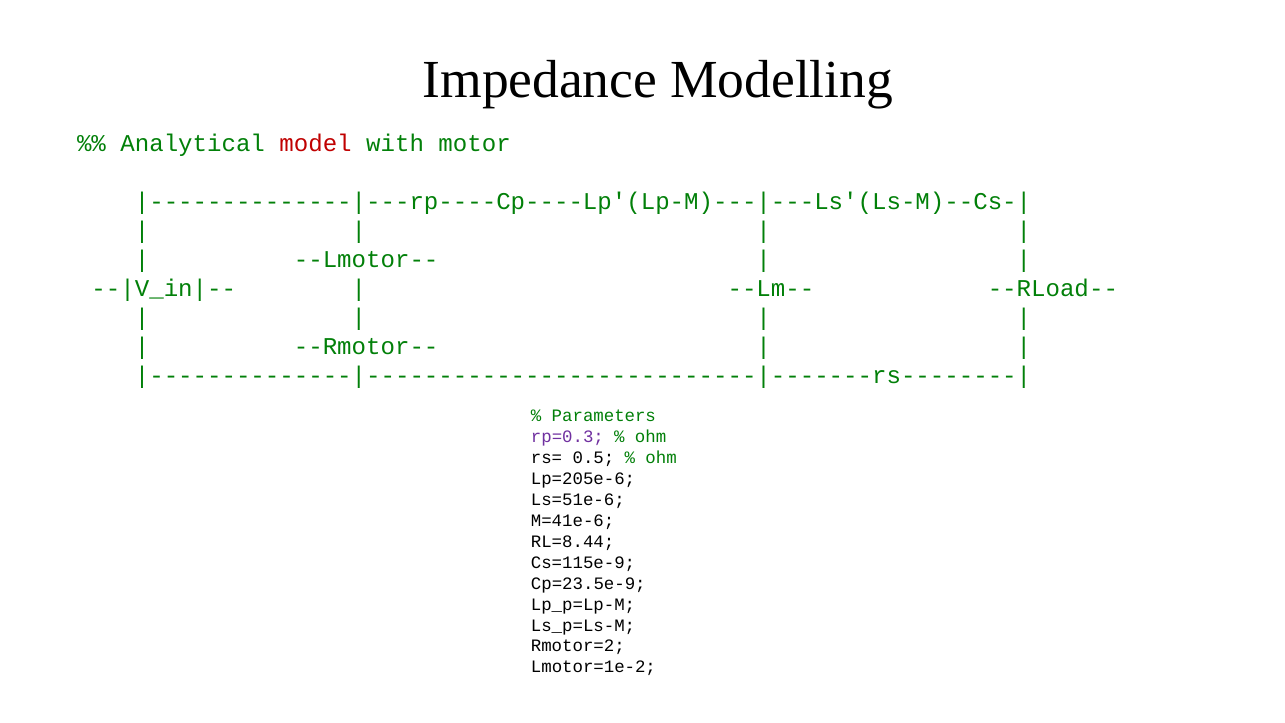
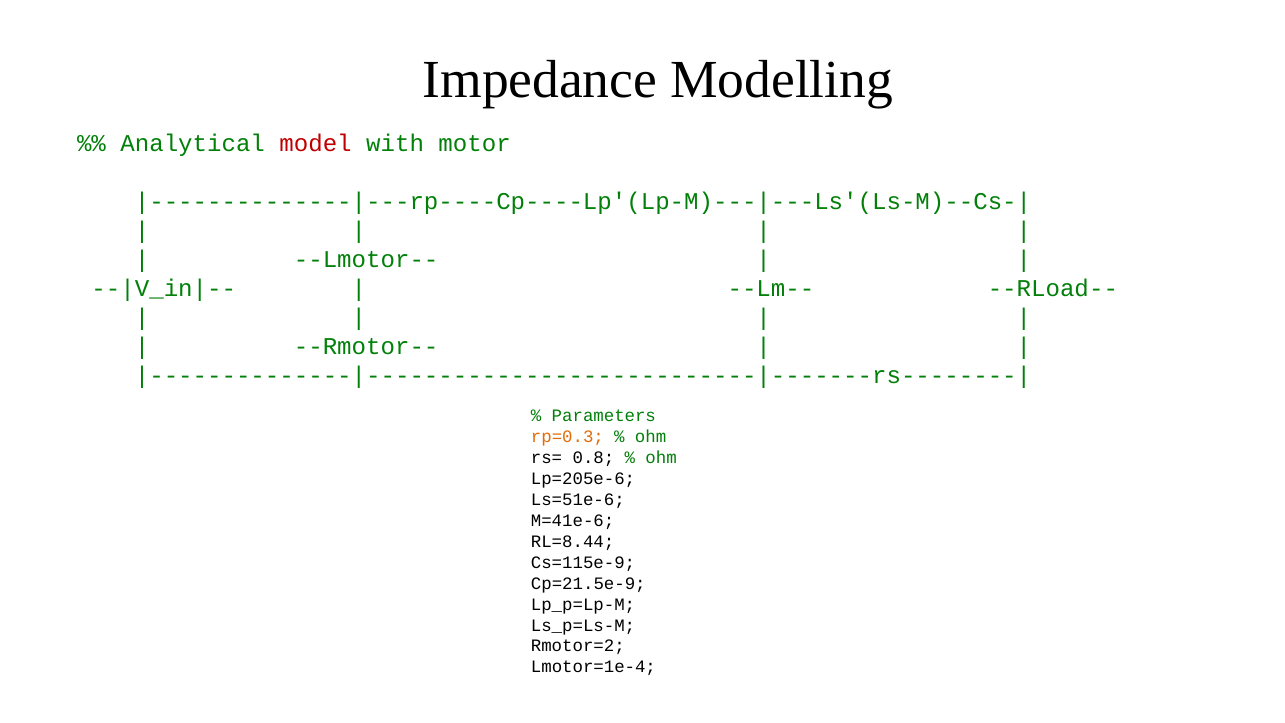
rp=0.3 colour: purple -> orange
0.5: 0.5 -> 0.8
Cp=23.5e-9: Cp=23.5e-9 -> Cp=21.5e-9
Lmotor=1e-2: Lmotor=1e-2 -> Lmotor=1e-4
